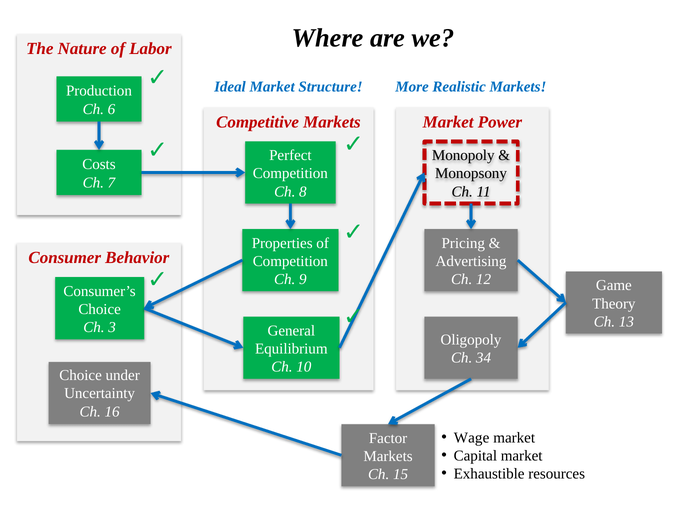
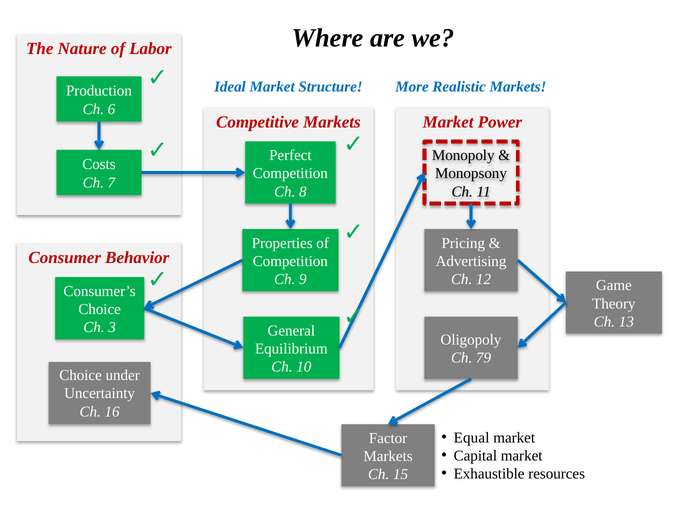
34: 34 -> 79
Wage: Wage -> Equal
